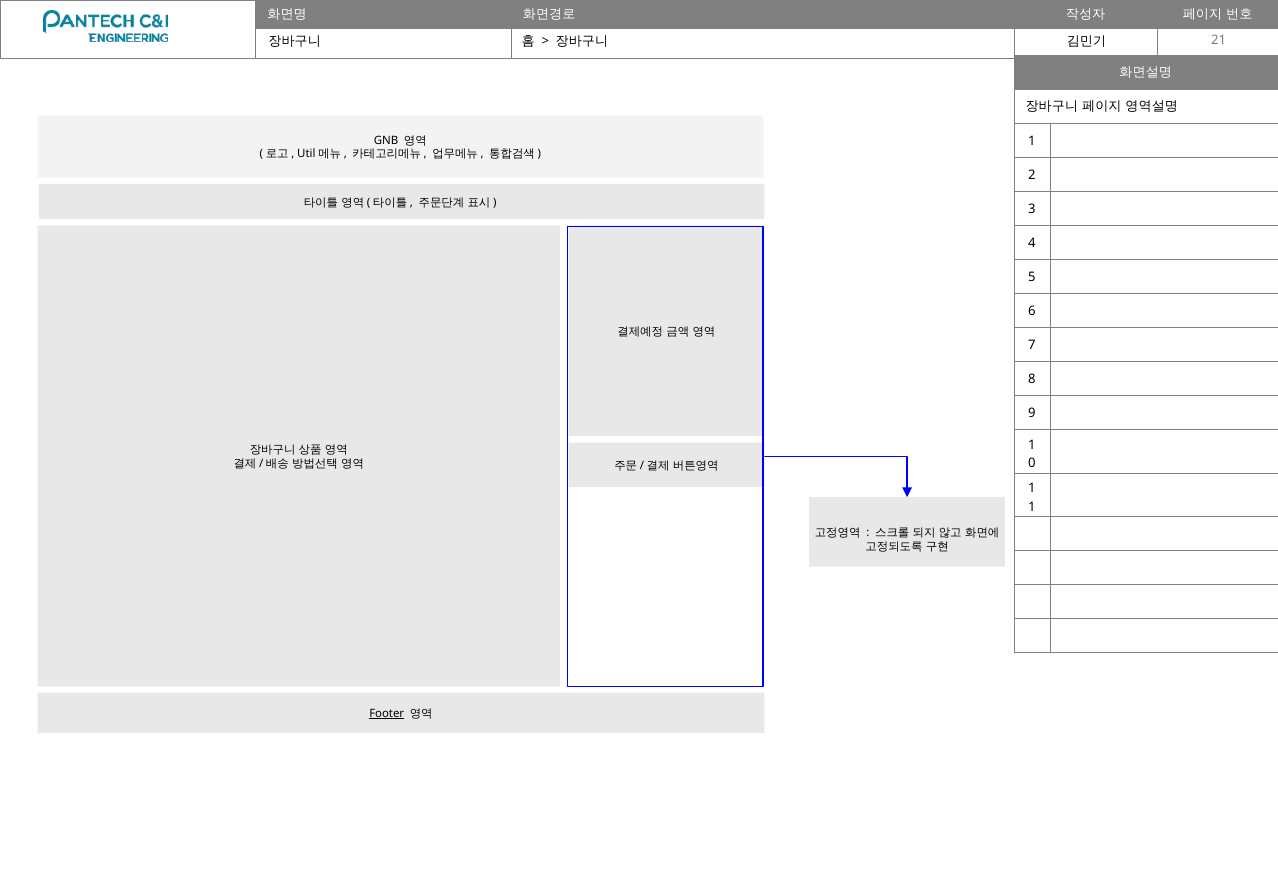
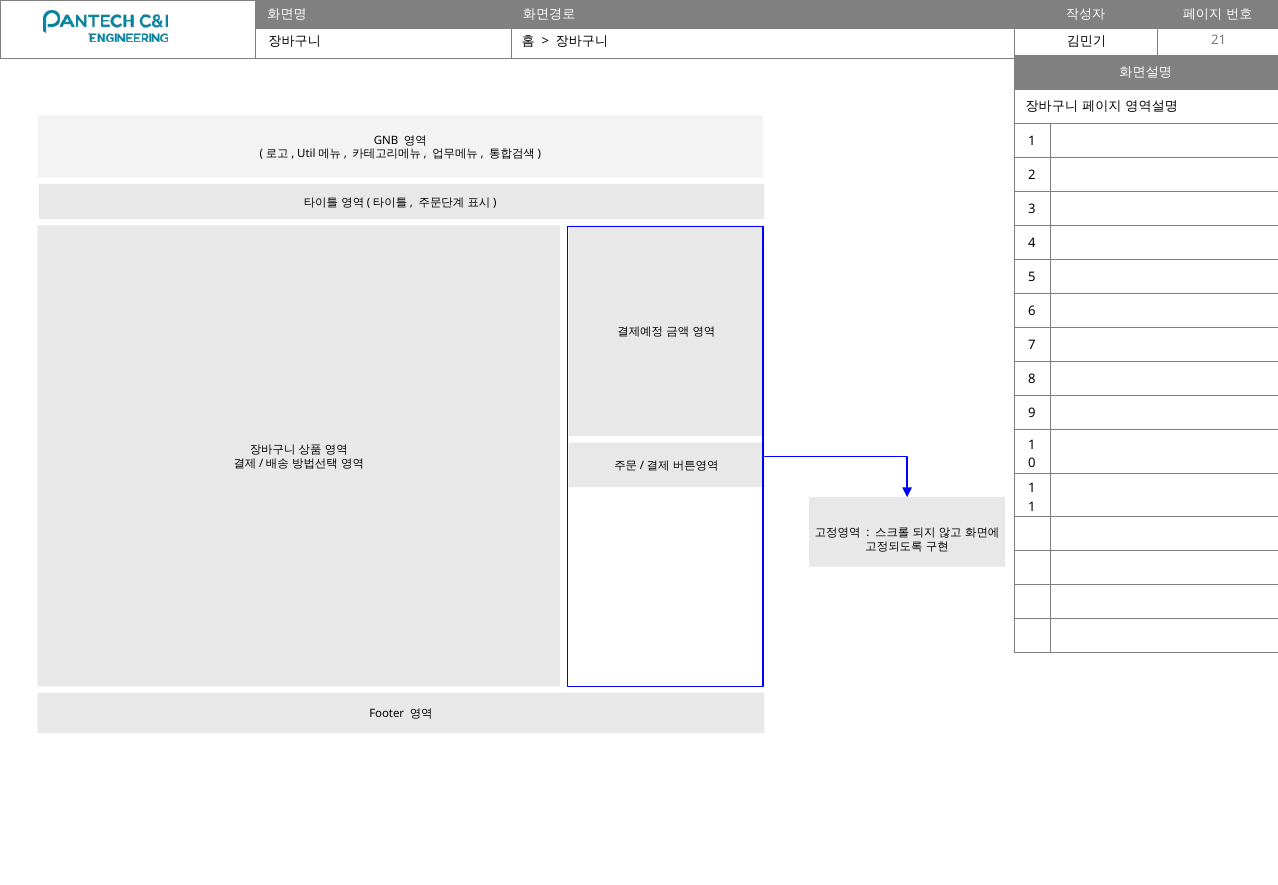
Footer underline: present -> none
